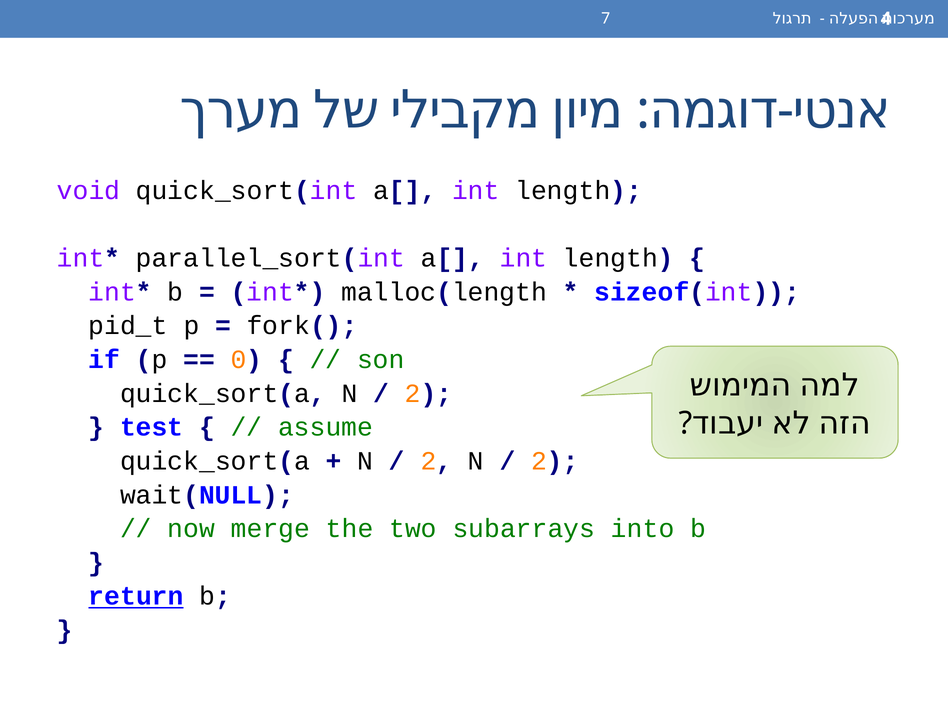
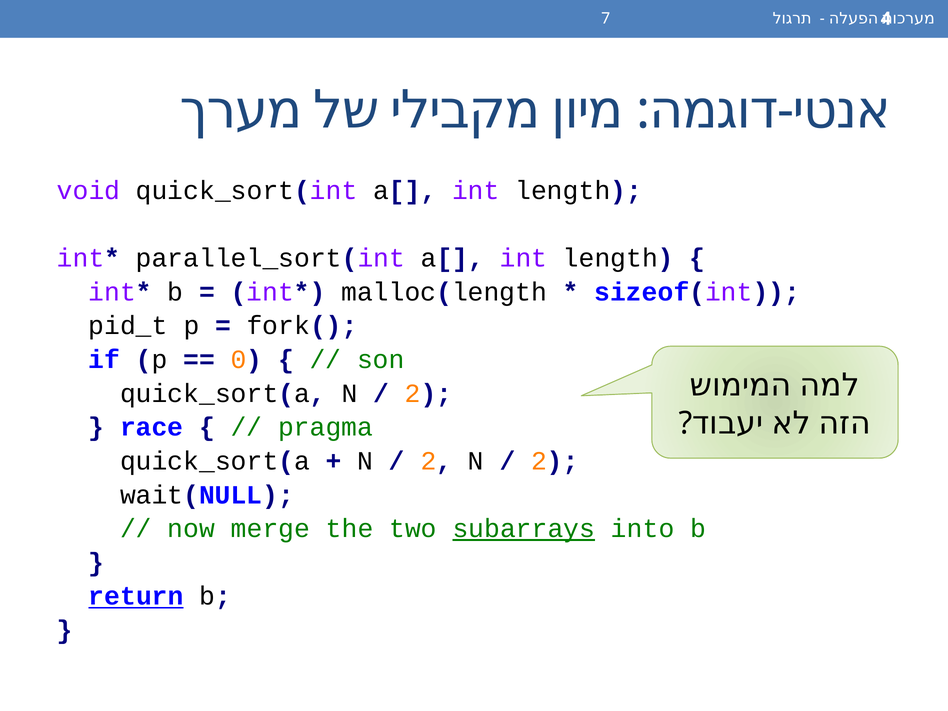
test: test -> race
assume: assume -> pragma
subarrays underline: none -> present
